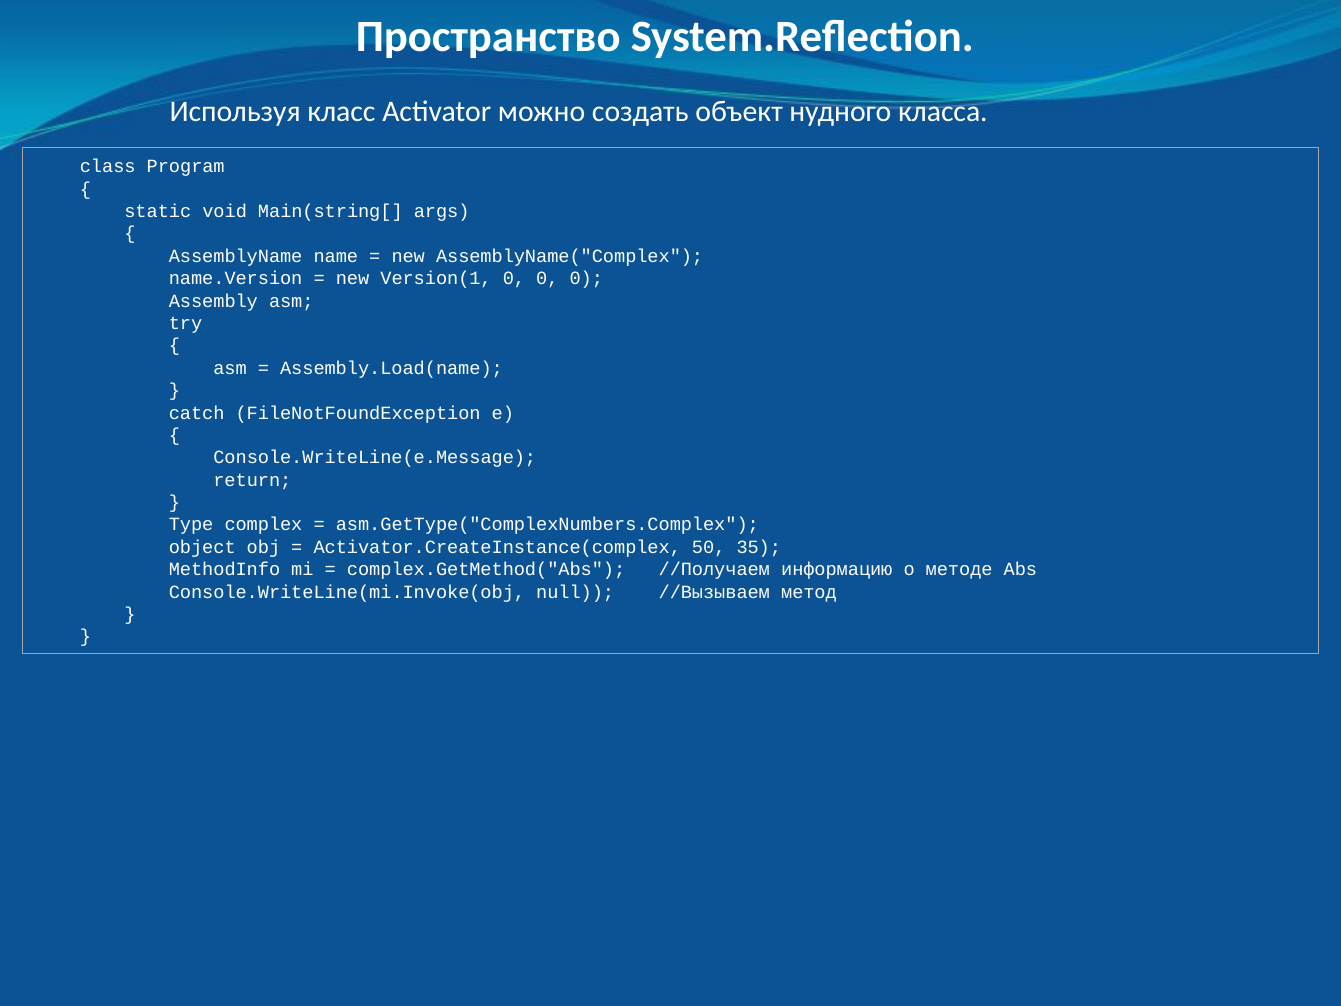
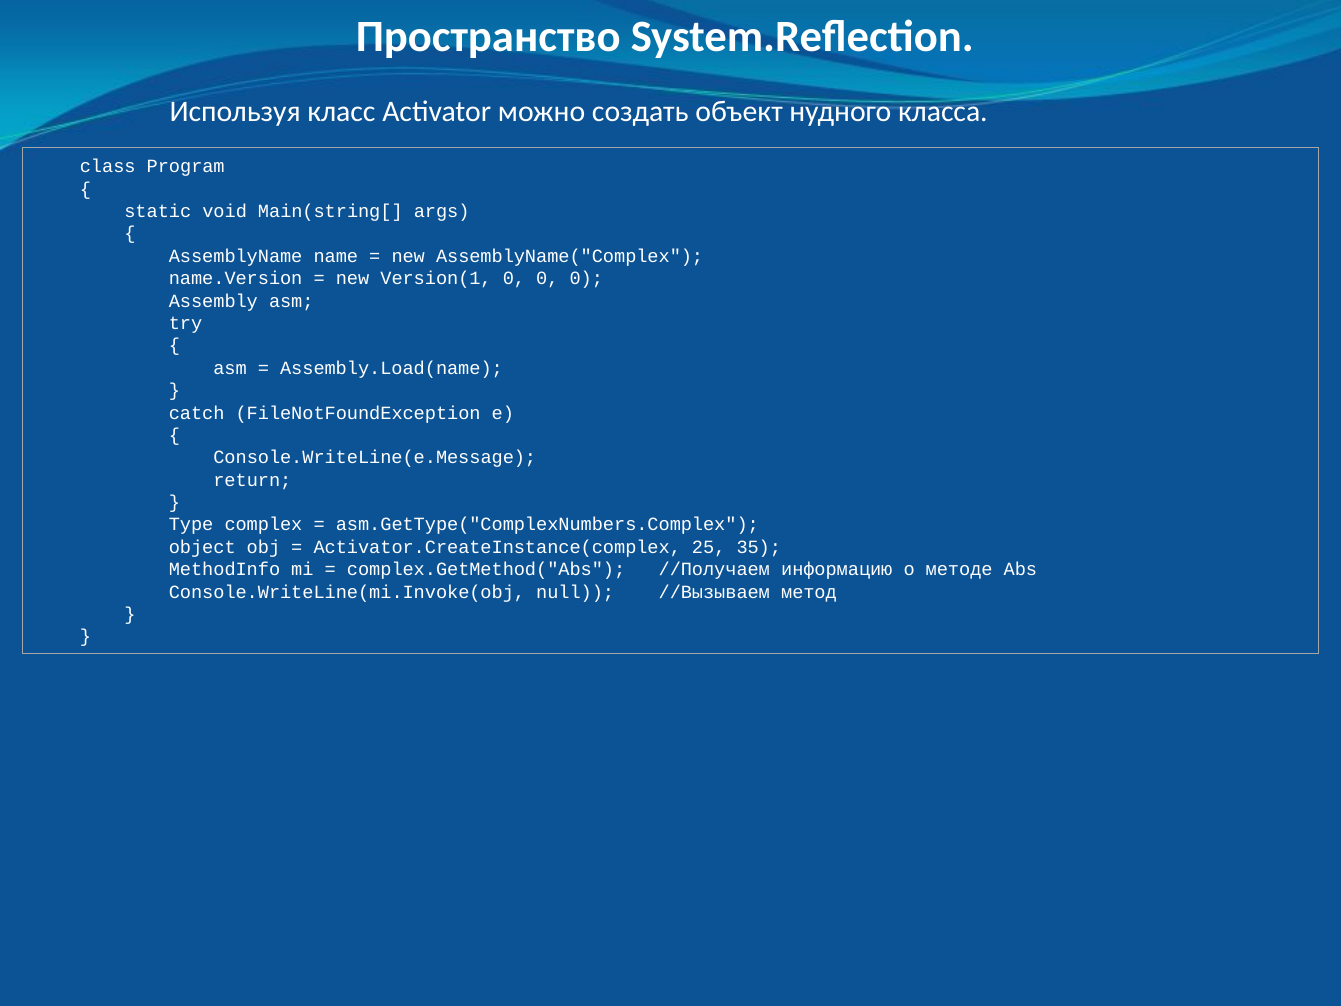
50: 50 -> 25
